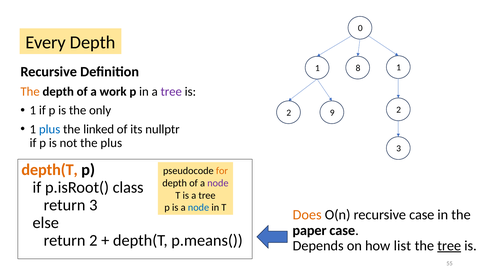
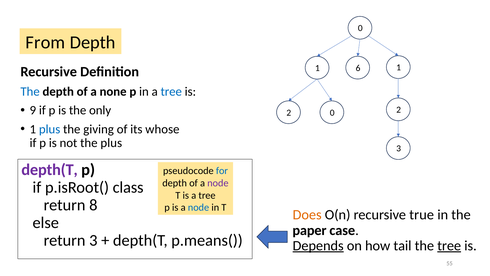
Every: Every -> From
8: 8 -> 6
The at (30, 91) colour: orange -> blue
work: work -> none
tree at (171, 91) colour: purple -> blue
1 at (33, 110): 1 -> 9
2 9: 9 -> 0
linked: linked -> giving
nullptr: nullptr -> whose
depth(T at (50, 170) colour: orange -> purple
for colour: orange -> blue
return 3: 3 -> 8
recursive case: case -> true
return 2: 2 -> 3
Depends underline: none -> present
list: list -> tail
